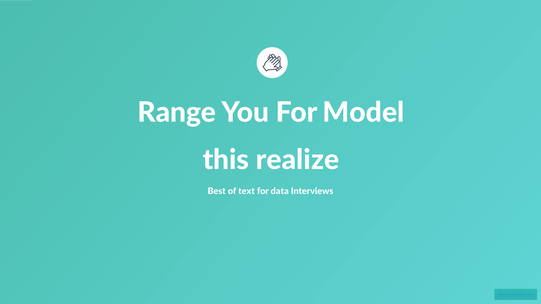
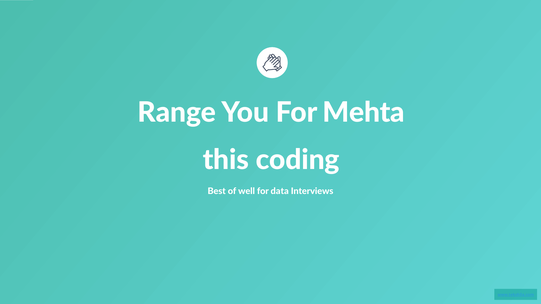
Model: Model -> Mehta
realize: realize -> coding
text: text -> well
